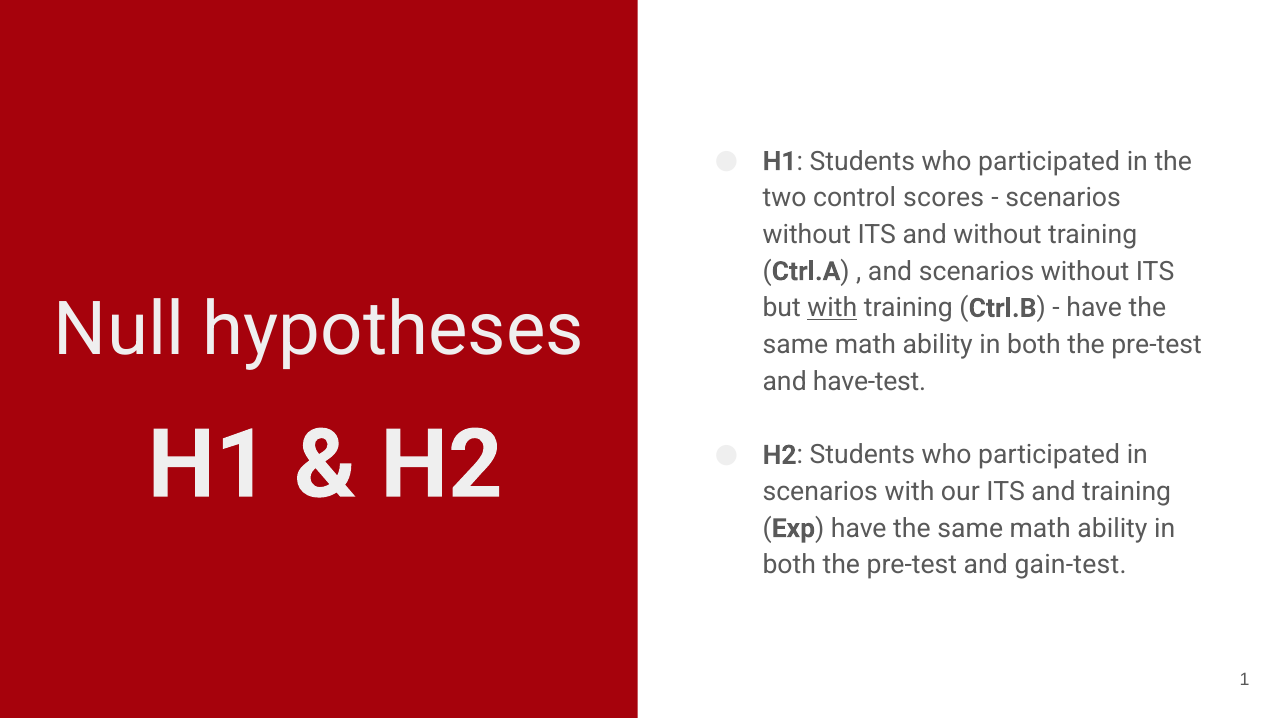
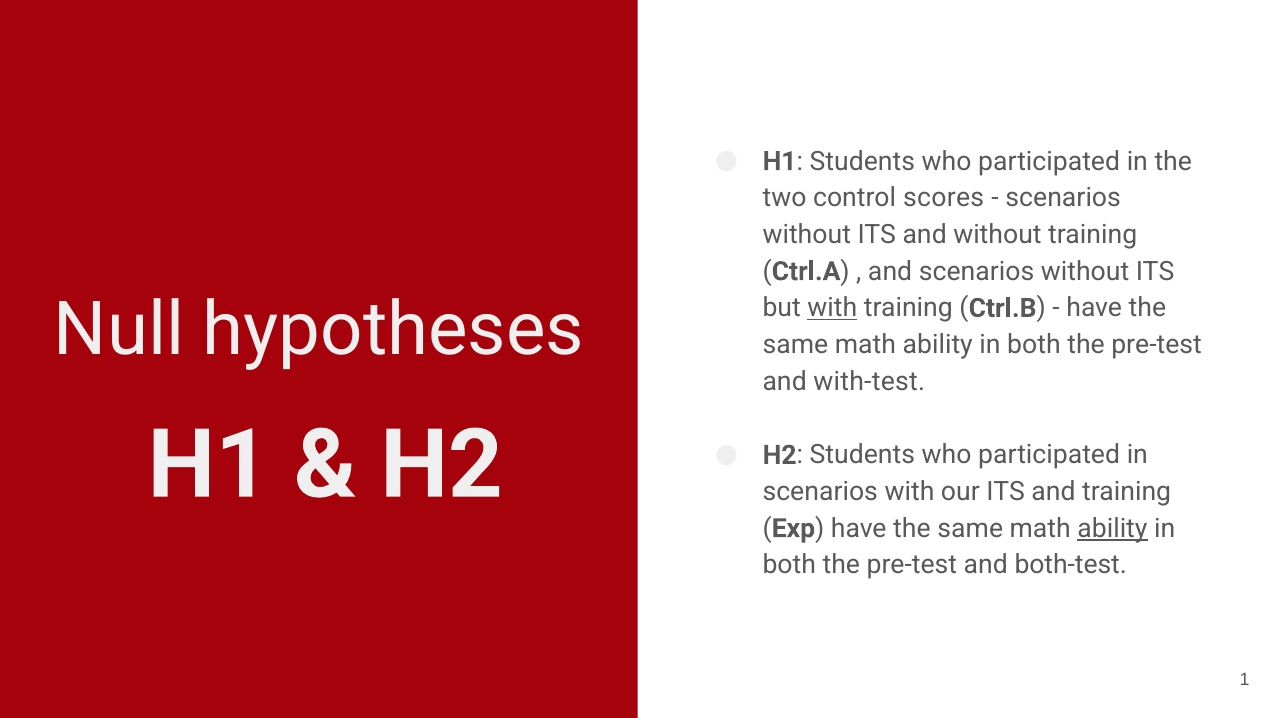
have-test: have-test -> with-test
ability at (1112, 528) underline: none -> present
gain-test: gain-test -> both-test
